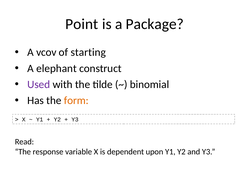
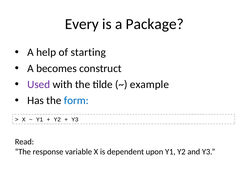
Point: Point -> Every
vcov: vcov -> help
elephant: elephant -> becomes
binomial: binomial -> example
form colour: orange -> blue
